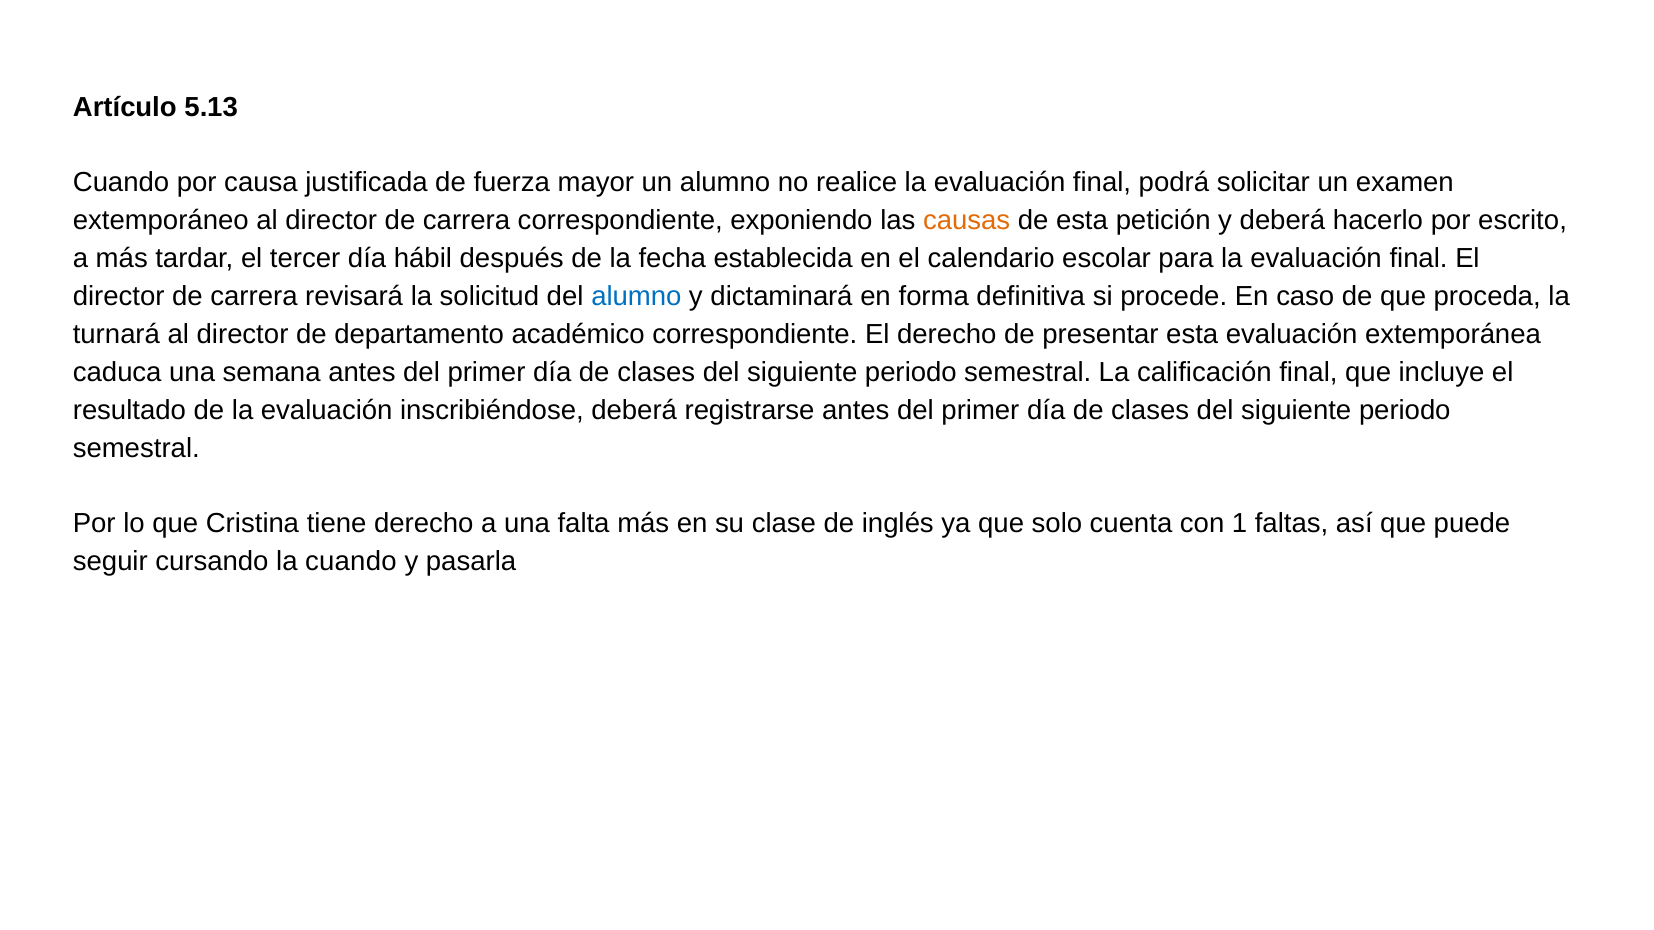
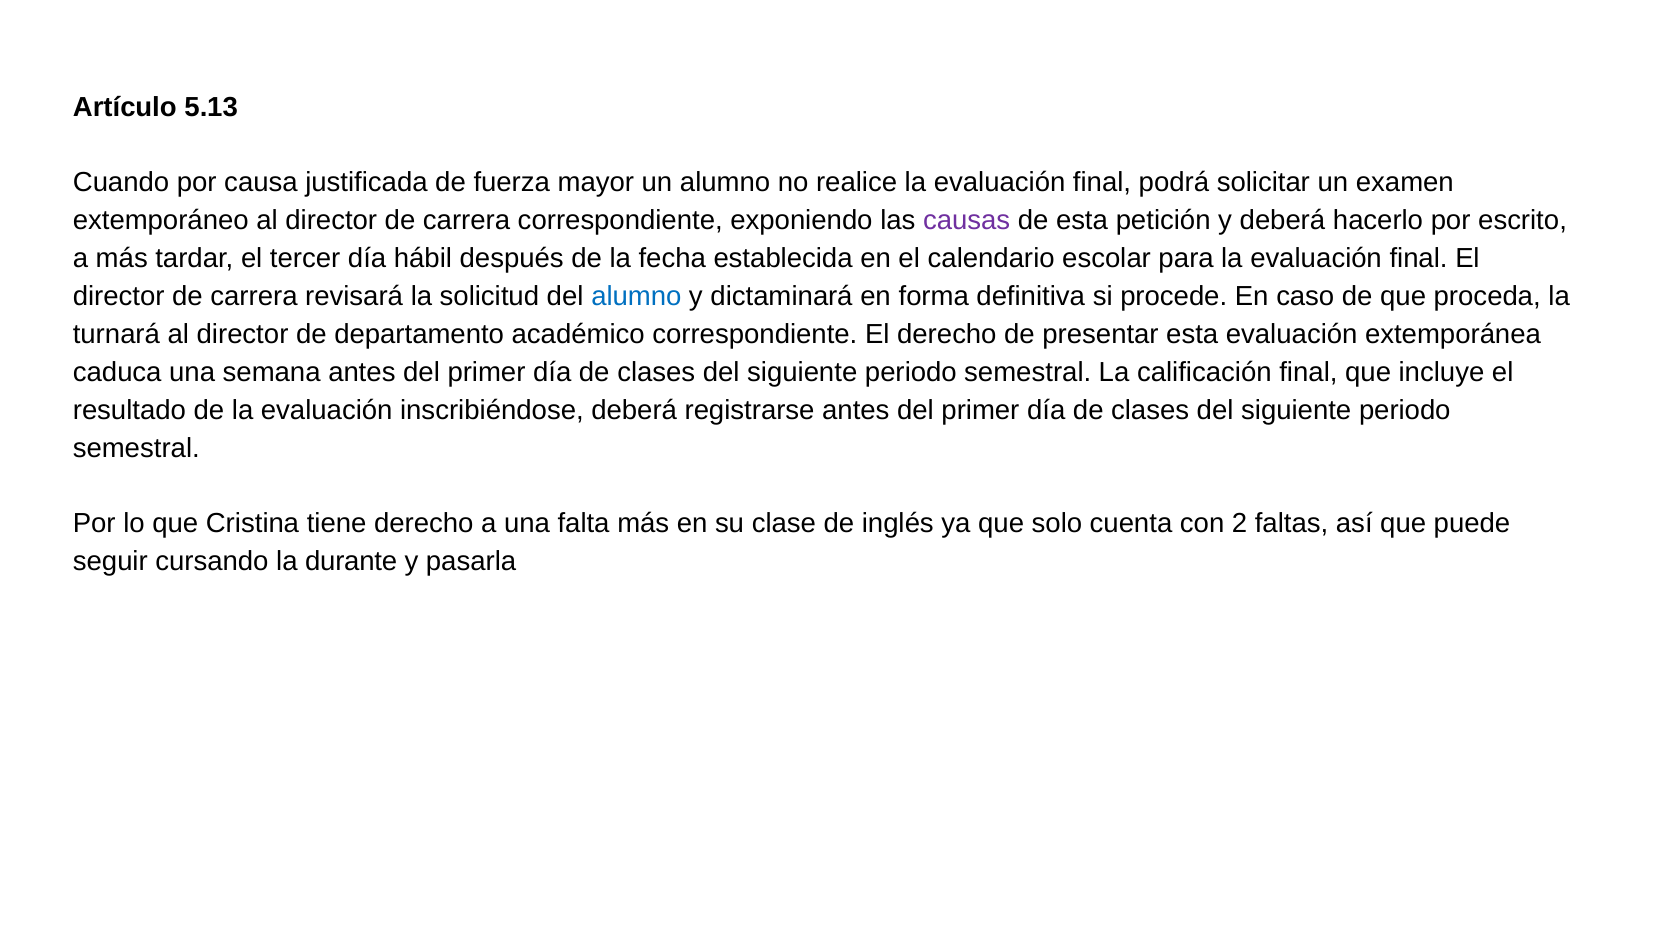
causas colour: orange -> purple
1: 1 -> 2
la cuando: cuando -> durante
